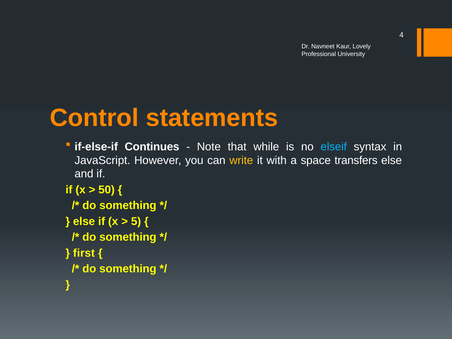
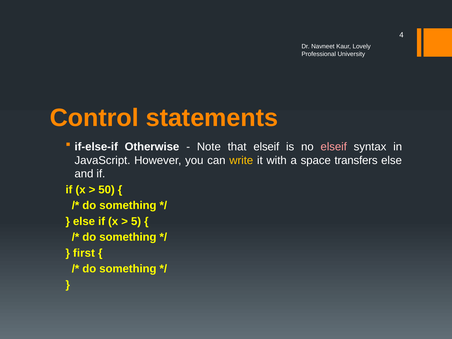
Continues: Continues -> Otherwise
that while: while -> elseif
elseif at (334, 147) colour: light blue -> pink
